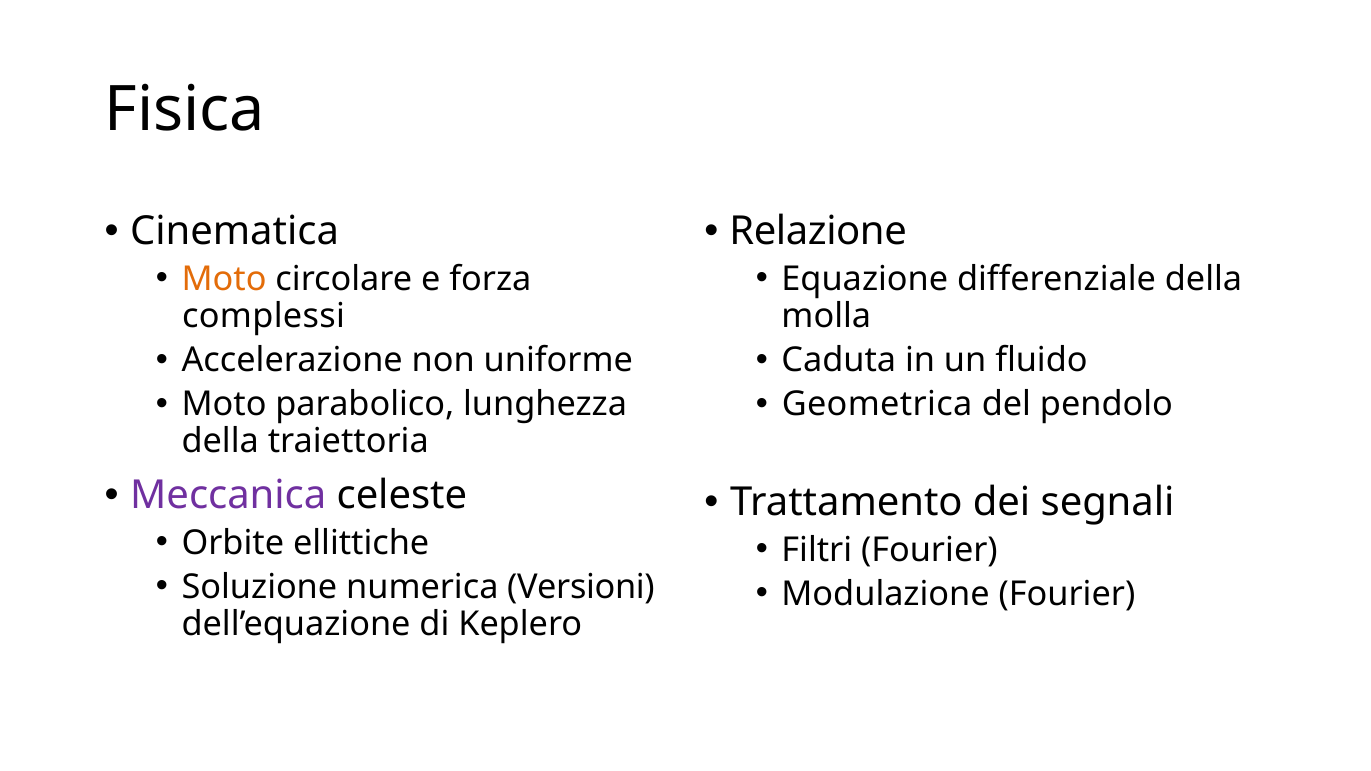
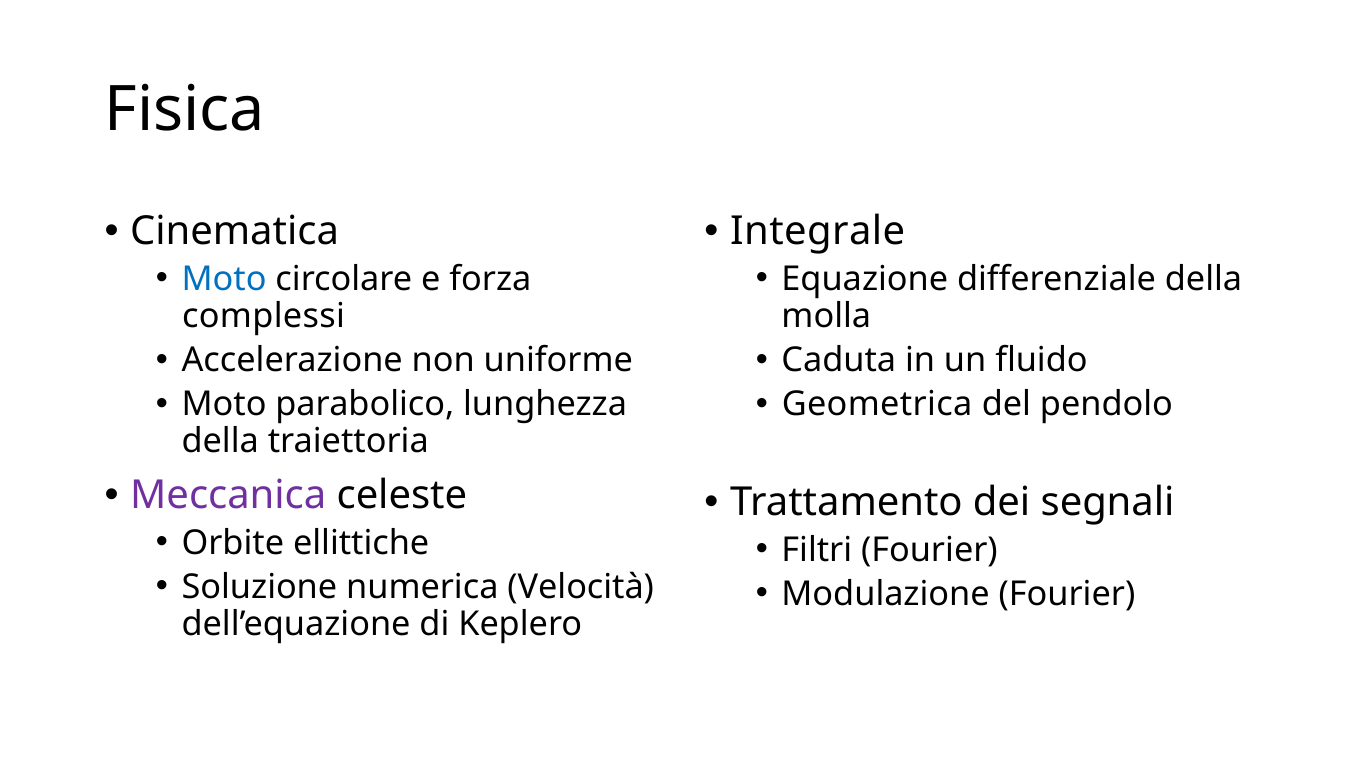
Relazione: Relazione -> Integrale
Moto at (224, 279) colour: orange -> blue
Versioni: Versioni -> Velocità
